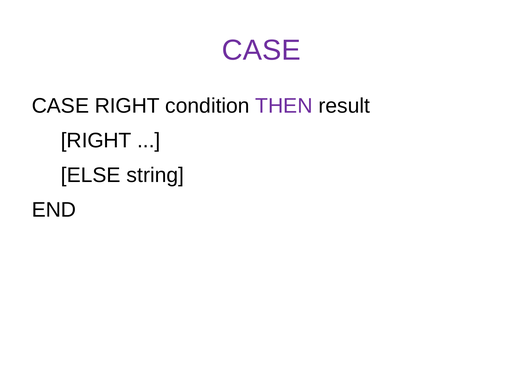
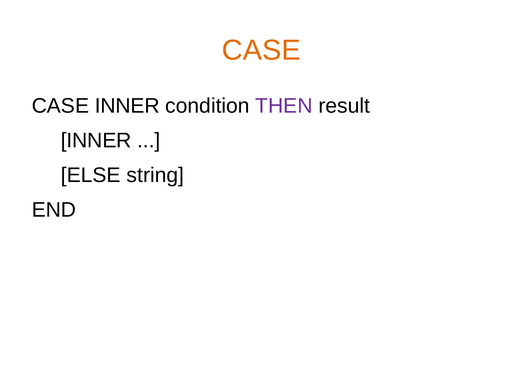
CASE at (261, 50) colour: purple -> orange
CASE RIGHT: RIGHT -> INNER
RIGHT at (96, 141): RIGHT -> INNER
